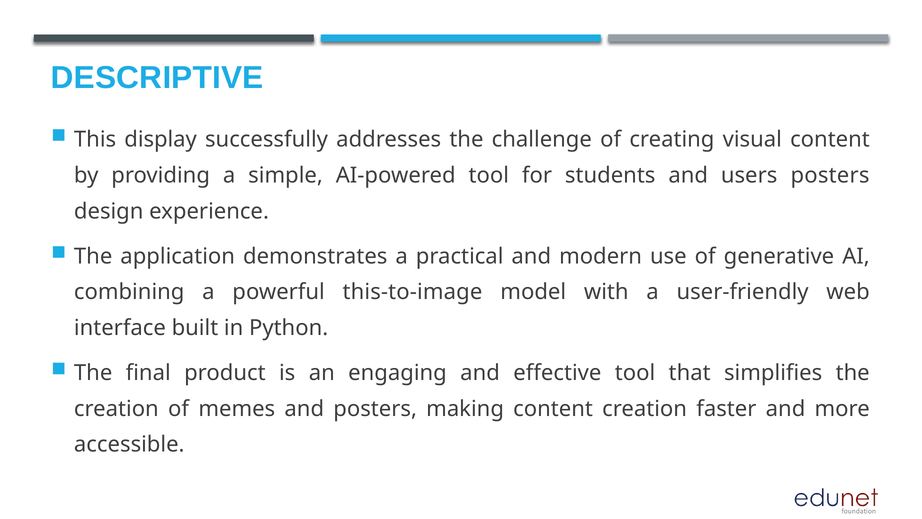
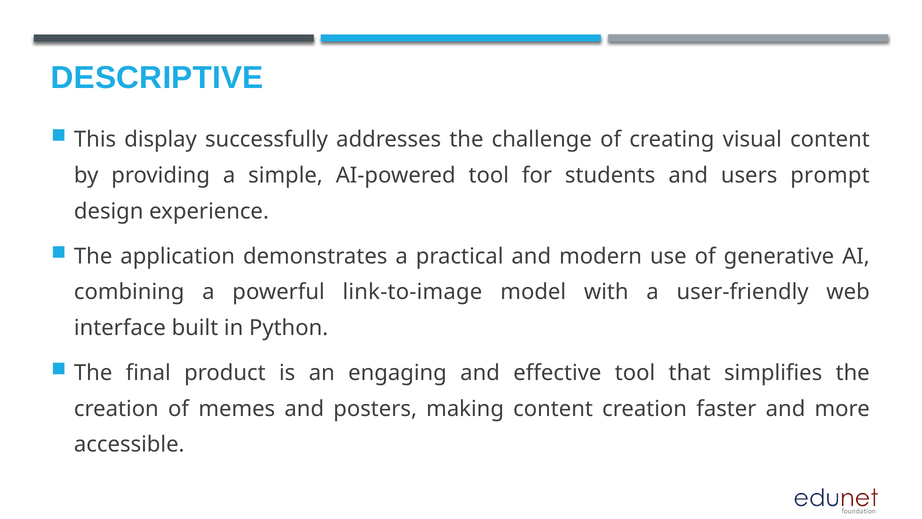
users posters: posters -> prompt
this-to-image: this-to-image -> link-to-image
